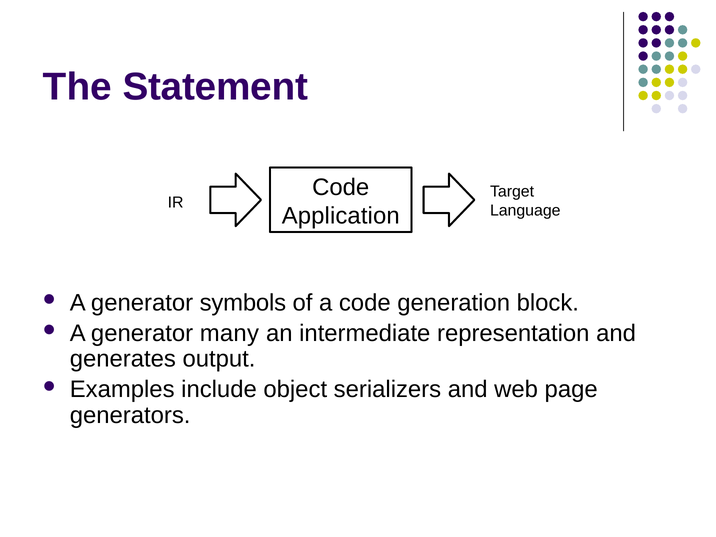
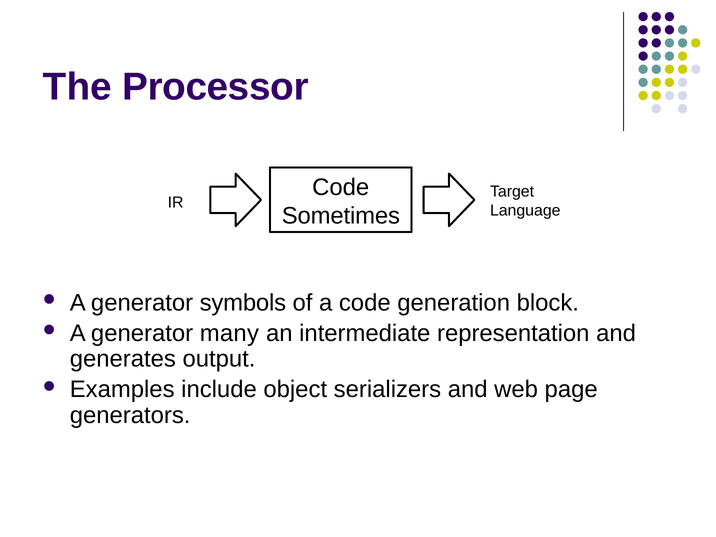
Statement: Statement -> Processor
Application: Application -> Sometimes
